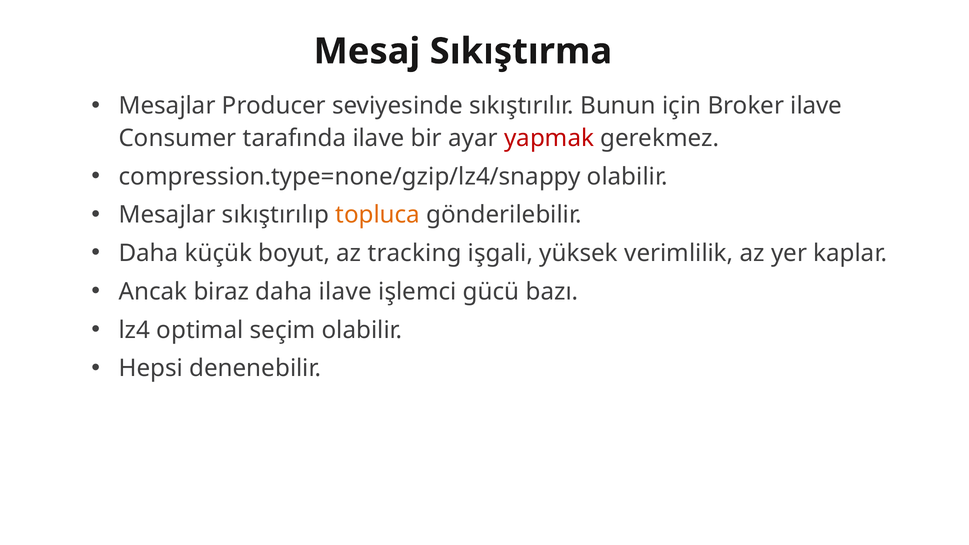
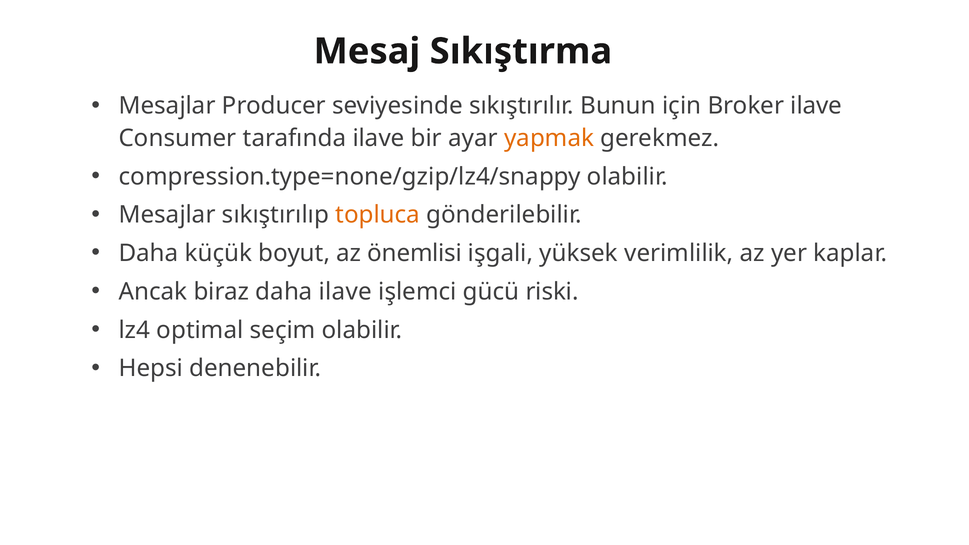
yapmak colour: red -> orange
tracking: tracking -> önemlisi
bazı: bazı -> riski
